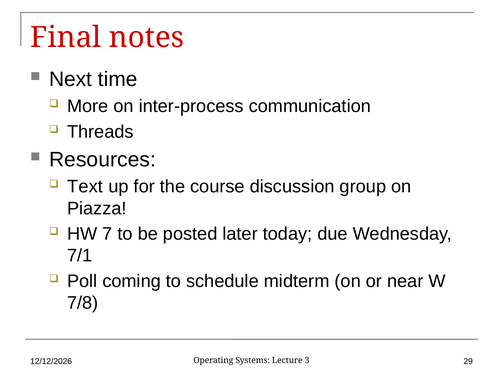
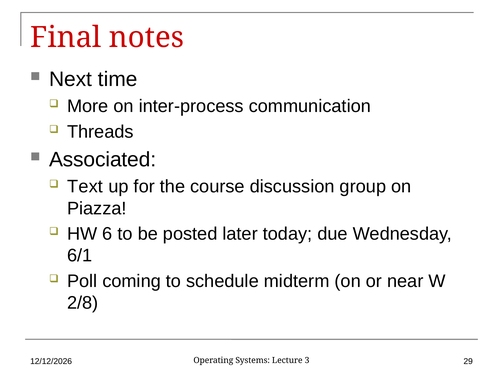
Resources: Resources -> Associated
7: 7 -> 6
7/1: 7/1 -> 6/1
7/8: 7/8 -> 2/8
